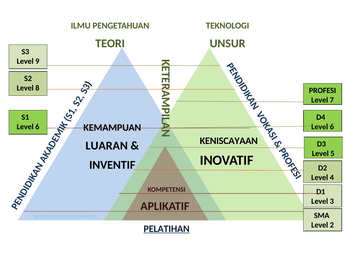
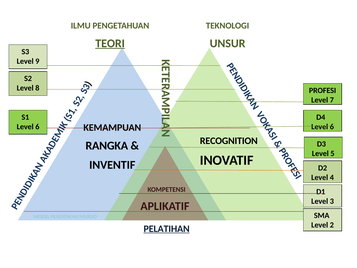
TEORI underline: none -> present
KENISCAYAAN: KENISCAYAAN -> RECOGNITION
LUARAN: LUARAN -> RANGKA
